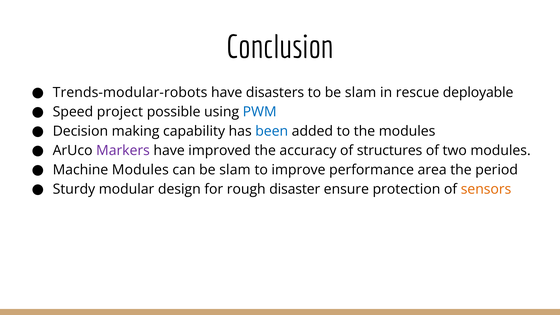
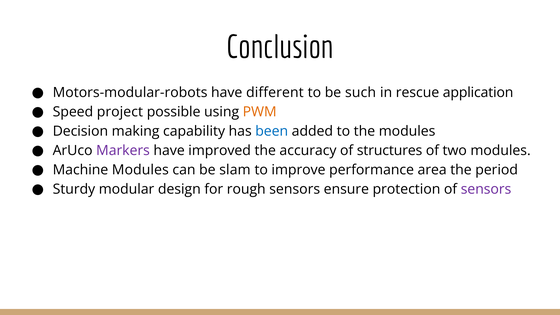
Trends-modular-robots: Trends-modular-robots -> Motors-modular-robots
disasters: disasters -> different
to be slam: slam -> such
deployable: deployable -> application
PWM colour: blue -> orange
rough disaster: disaster -> sensors
sensors at (486, 189) colour: orange -> purple
